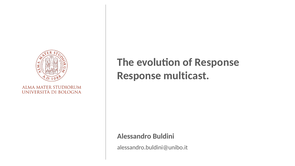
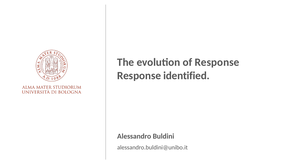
multicast: multicast -> identified
